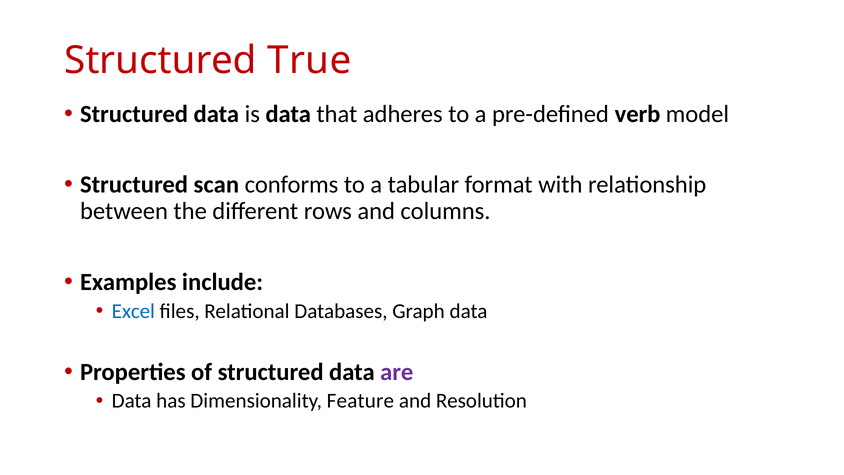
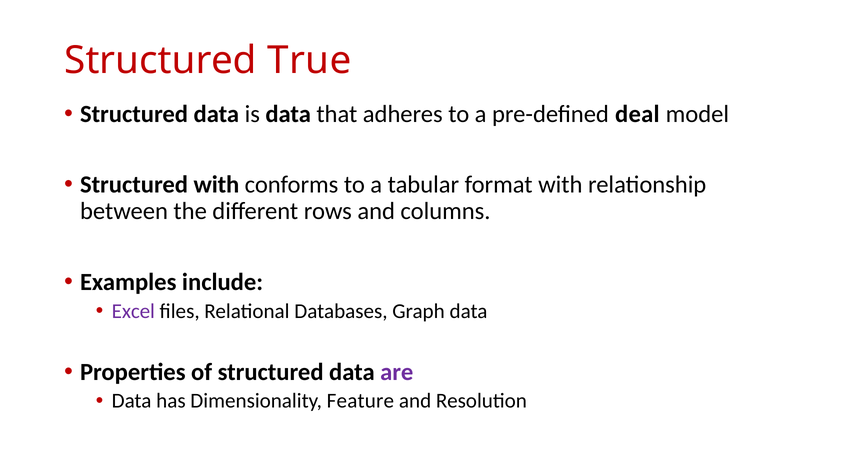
verb: verb -> deal
Structured scan: scan -> with
Excel colour: blue -> purple
